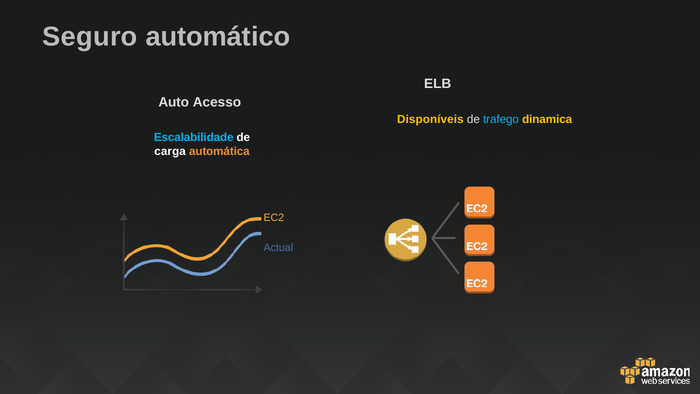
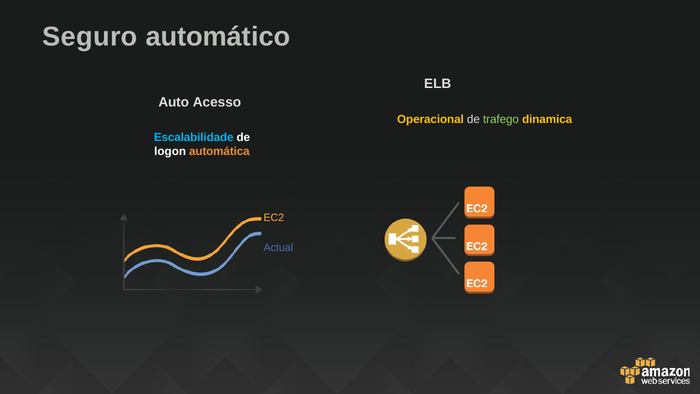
Disponíveis: Disponíveis -> Operacional
trafego colour: light blue -> light green
carga: carga -> logon
